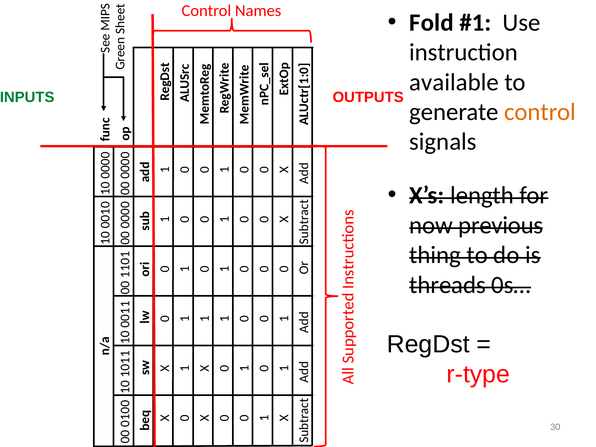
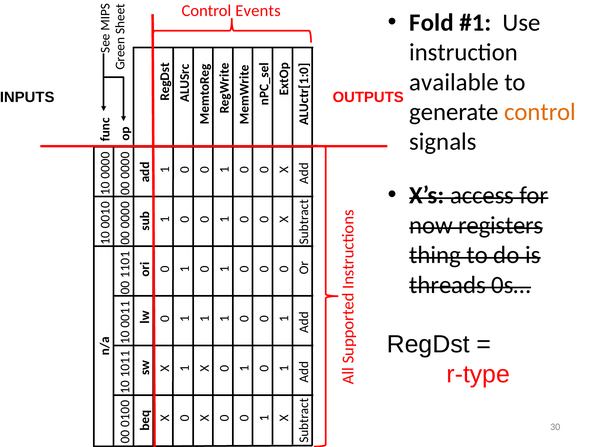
Names: Names -> Events
INPUTS colour: green -> black
length: length -> access
previous: previous -> registers
